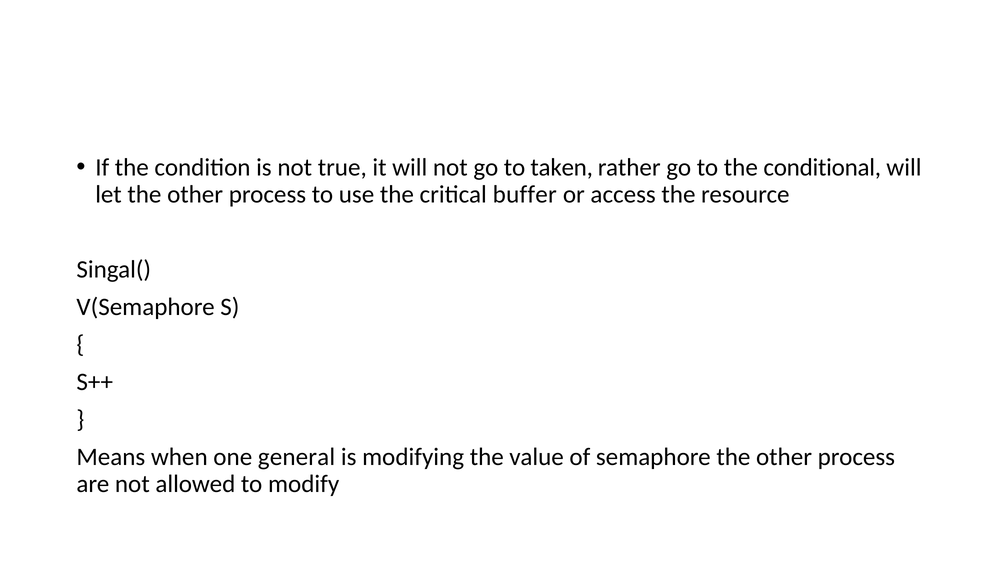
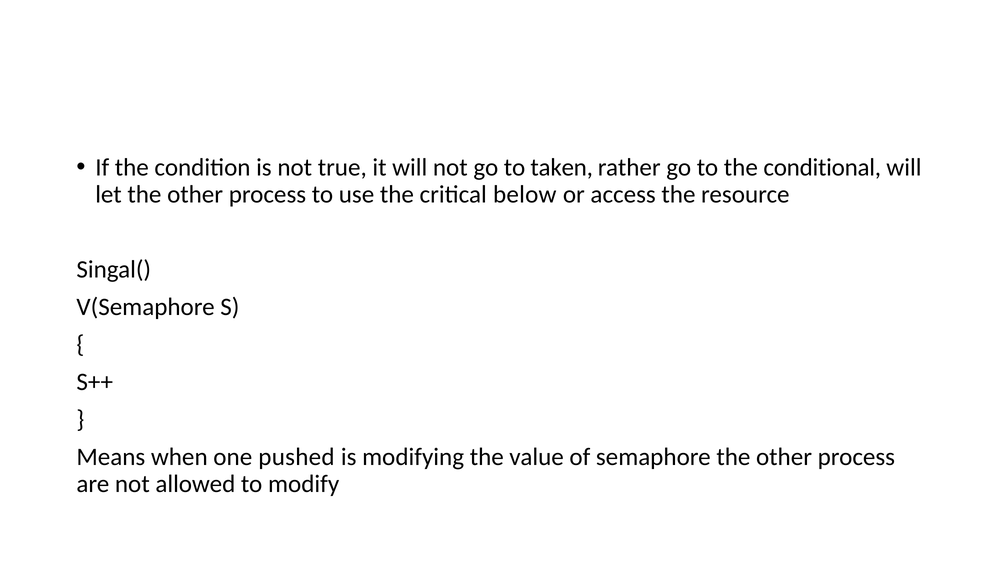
buffer: buffer -> below
general: general -> pushed
